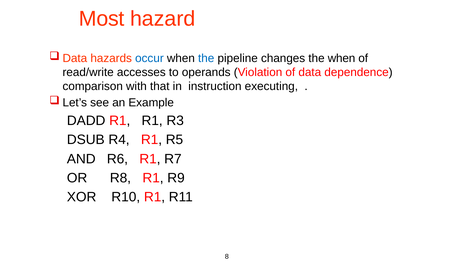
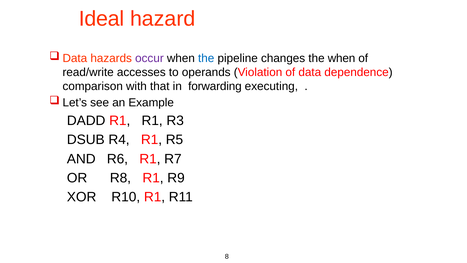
Most: Most -> Ideal
occur colour: blue -> purple
instruction: instruction -> forwarding
